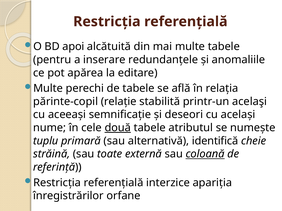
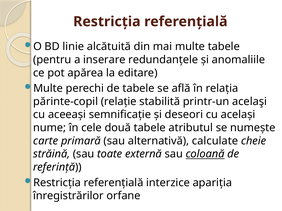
apoi: apoi -> linie
două underline: present -> none
tuplu: tuplu -> carte
identifică: identifică -> calculate
